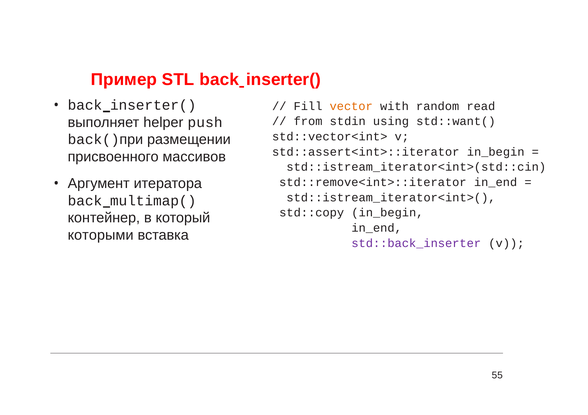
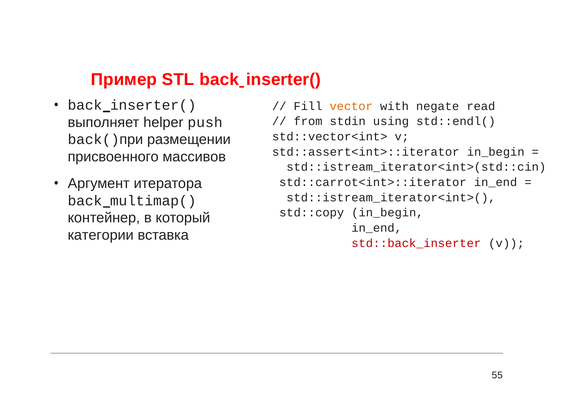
random: random -> negate
std::want(: std::want( -> std::endl(
std::remove<int>::iterator: std::remove<int>::iterator -> std::carrot<int>::iterator
которыми: которыми -> категории
std::back_inserter colour: purple -> red
